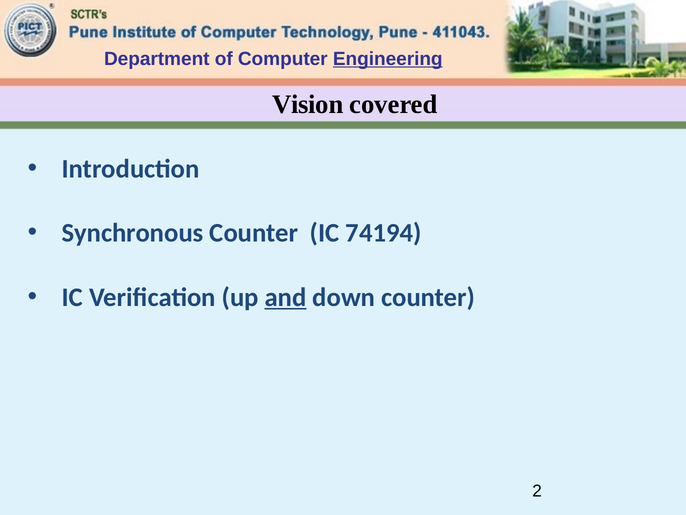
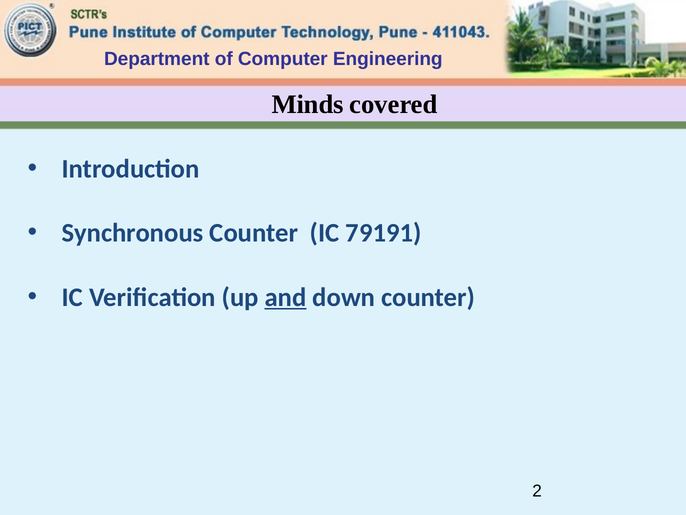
Engineering underline: present -> none
Vision: Vision -> Minds
74194: 74194 -> 79191
